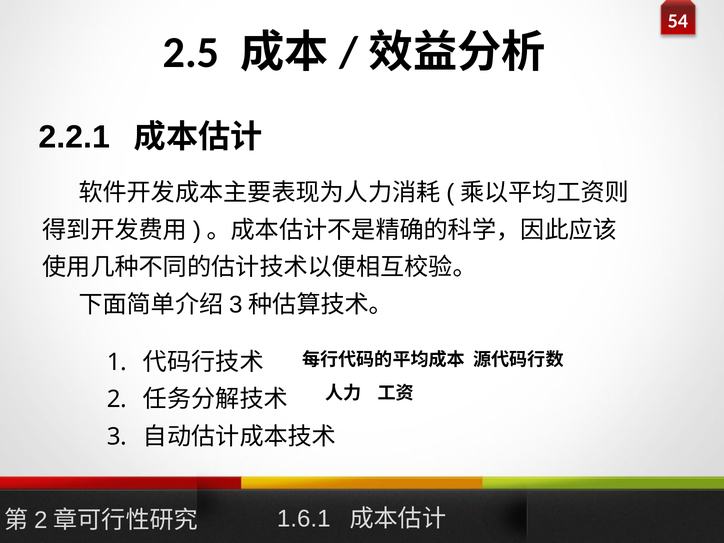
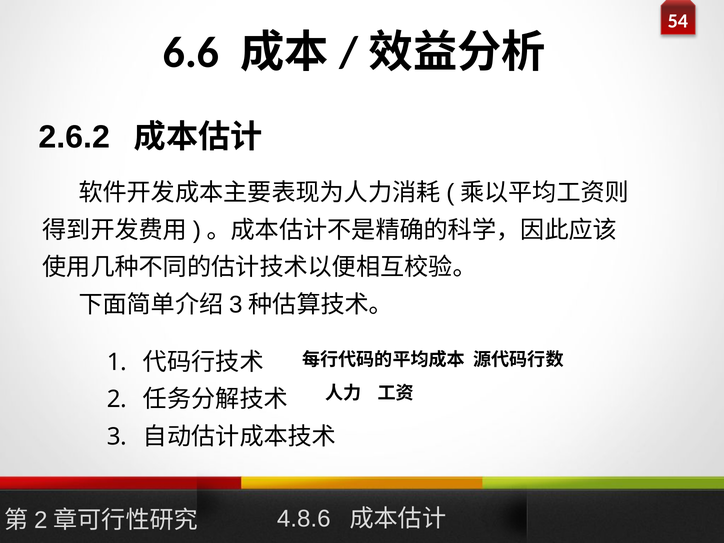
2.5: 2.5 -> 6.6
2.2.1: 2.2.1 -> 2.6.2
1.6.1: 1.6.1 -> 4.8.6
